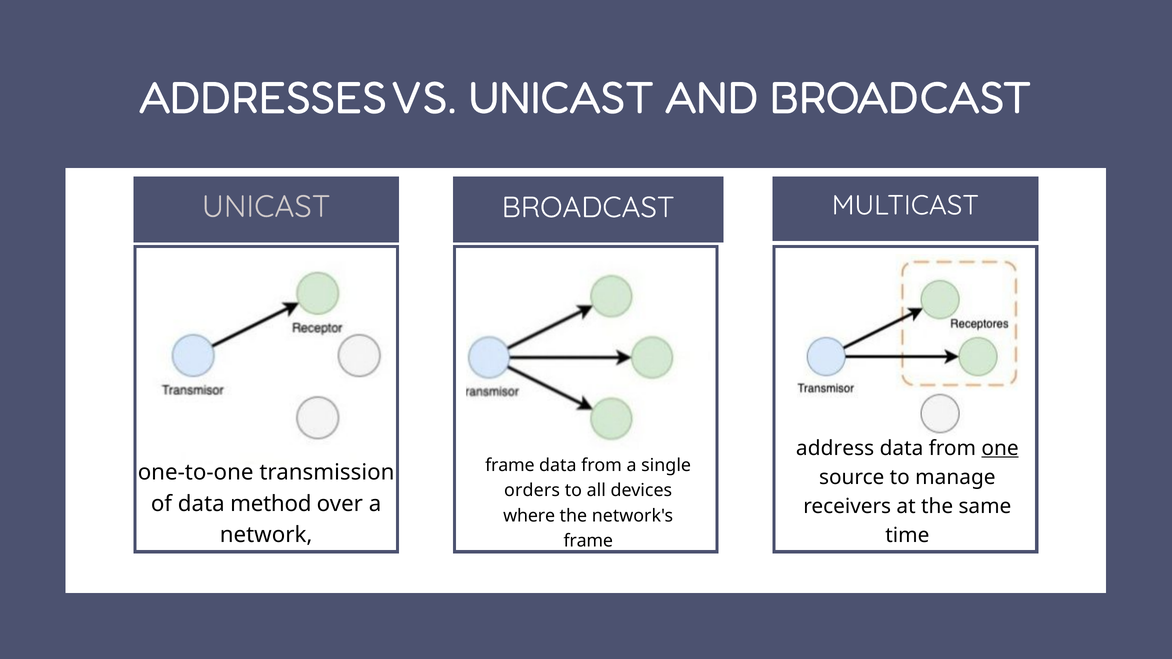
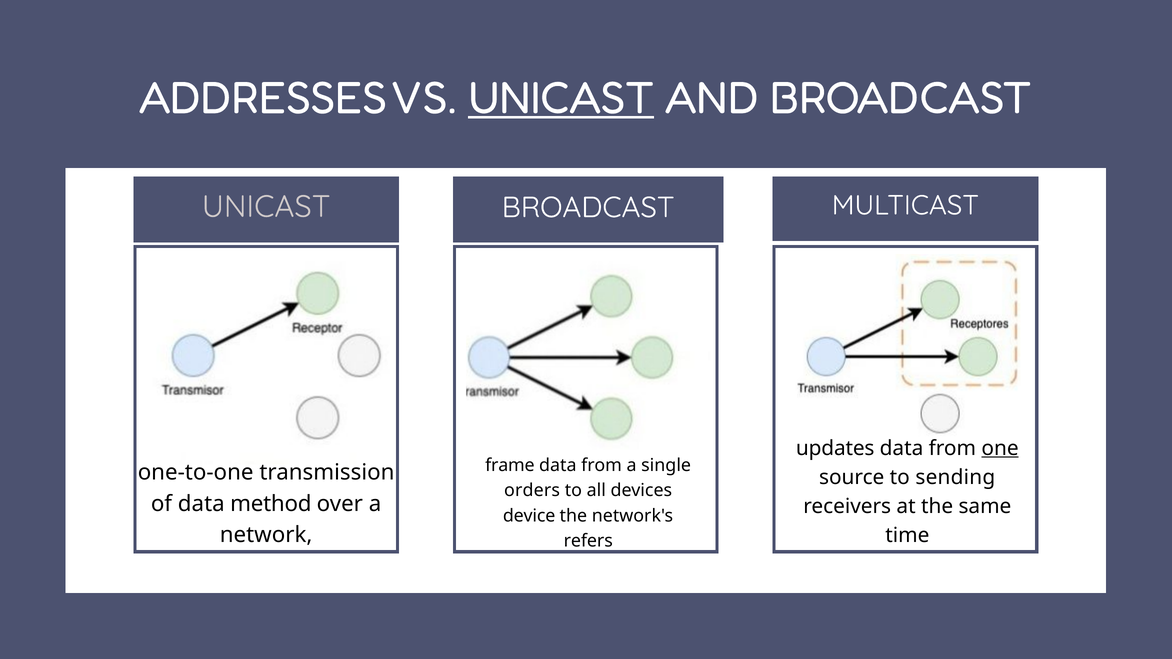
UNICAST at (561, 98) underline: none -> present
address: address -> updates
manage: manage -> sending
where: where -> device
frame at (588, 541): frame -> refers
